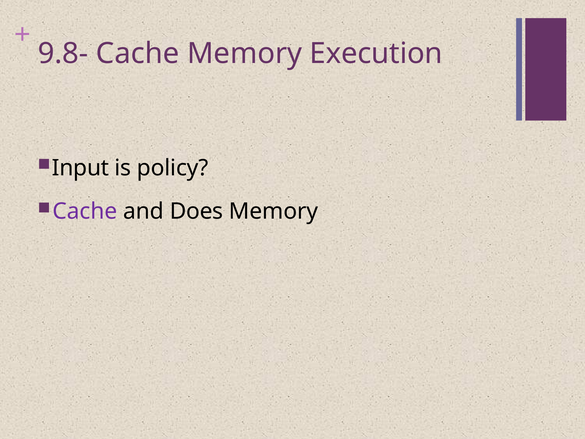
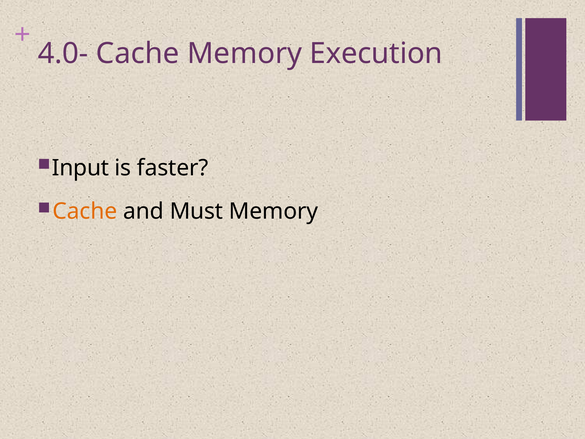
9.8-: 9.8- -> 4.0-
policy: policy -> faster
Cache at (85, 211) colour: purple -> orange
Does: Does -> Must
